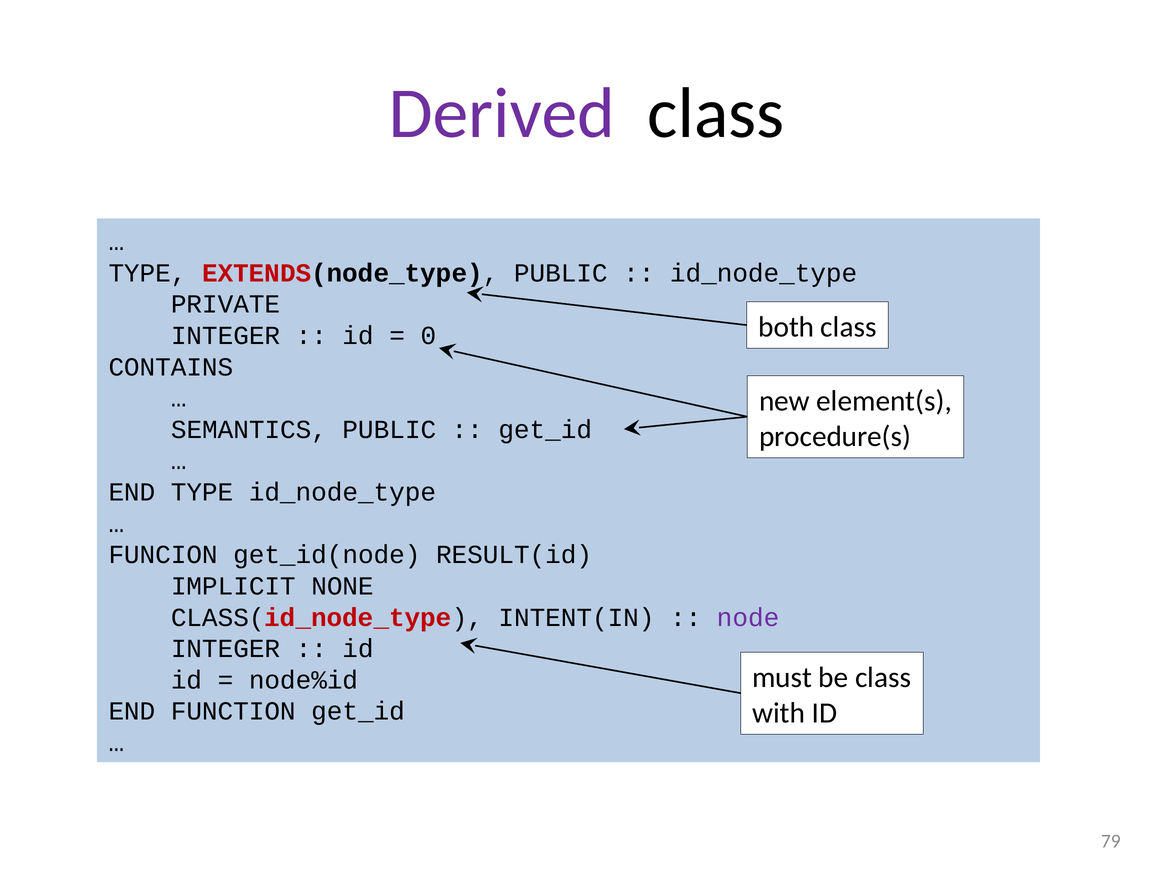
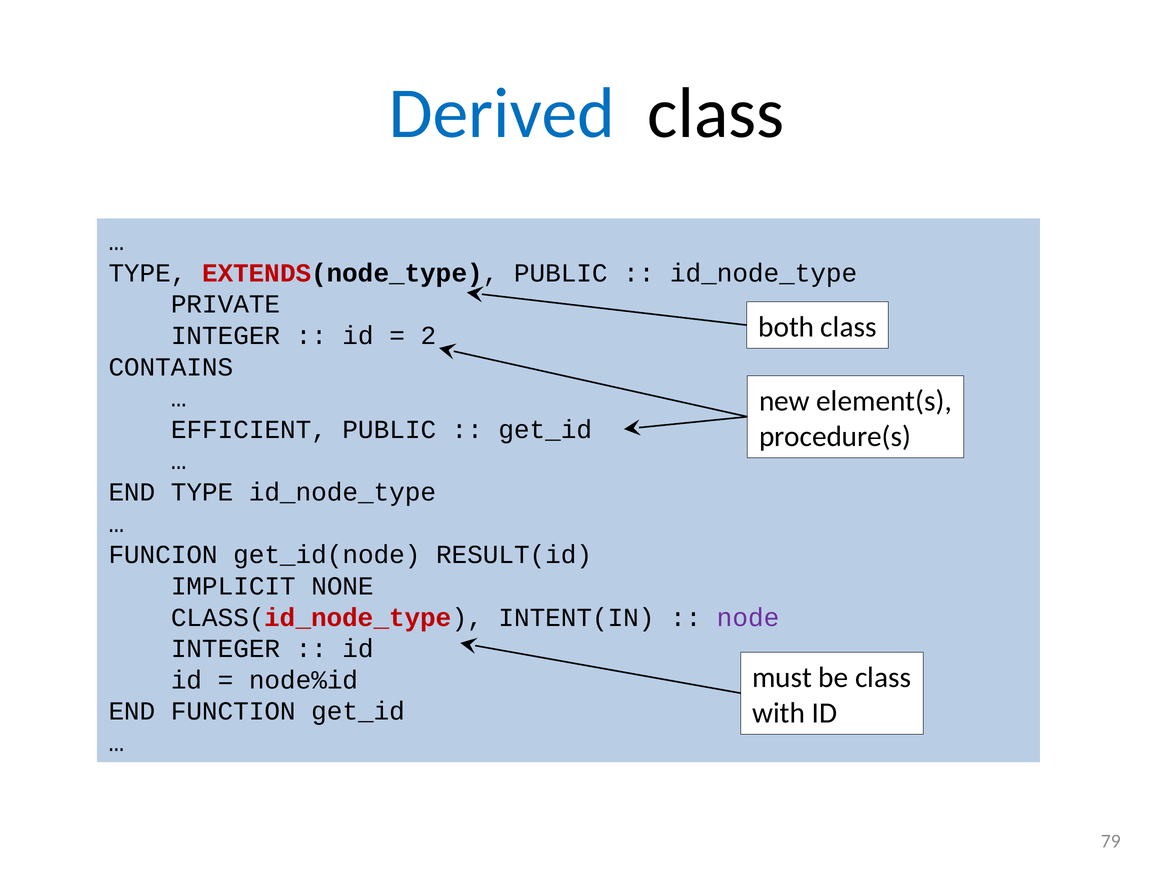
Derived colour: purple -> blue
0: 0 -> 2
SEMANTICS: SEMANTICS -> EFFICIENT
